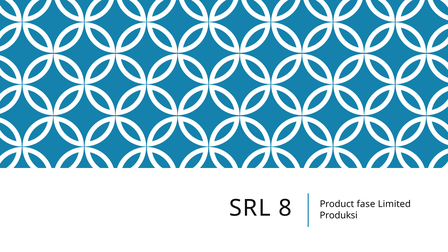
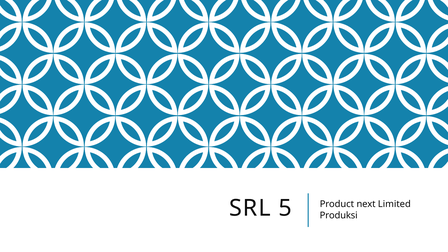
8: 8 -> 5
fase: fase -> next
